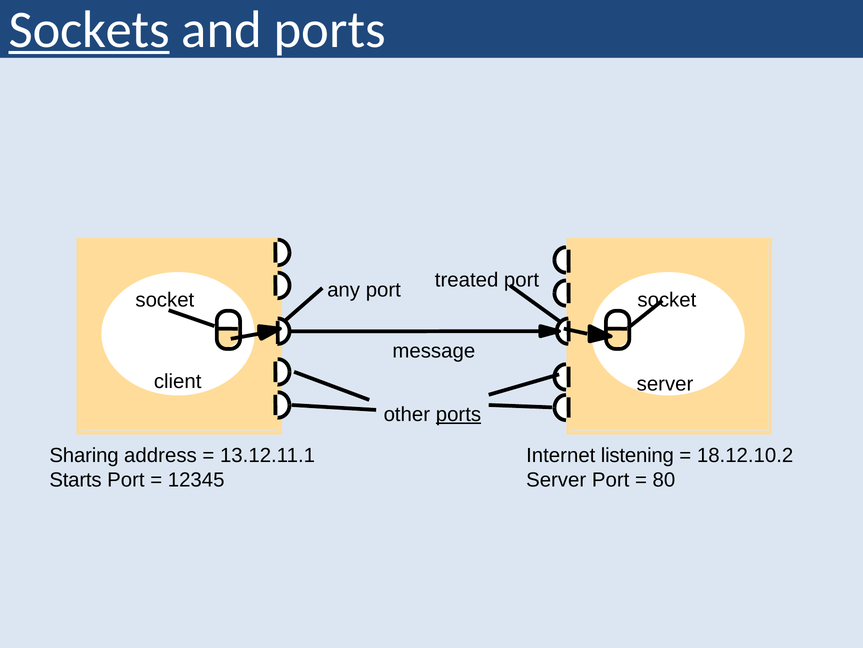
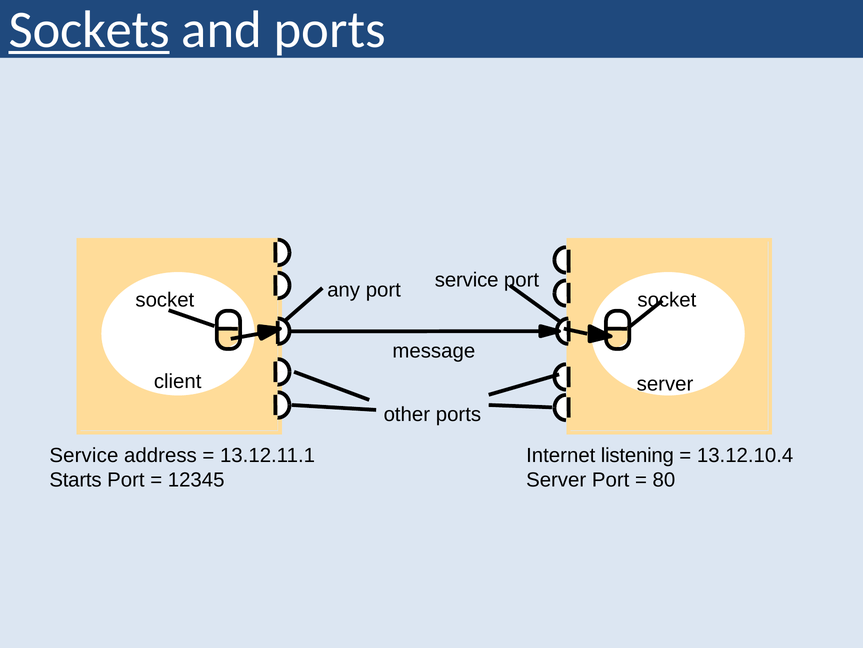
treated at (467, 280): treated -> service
ports at (458, 414) underline: present -> none
Sharing at (84, 455): Sharing -> Service
18.12.10.2: 18.12.10.2 -> 13.12.10.4
